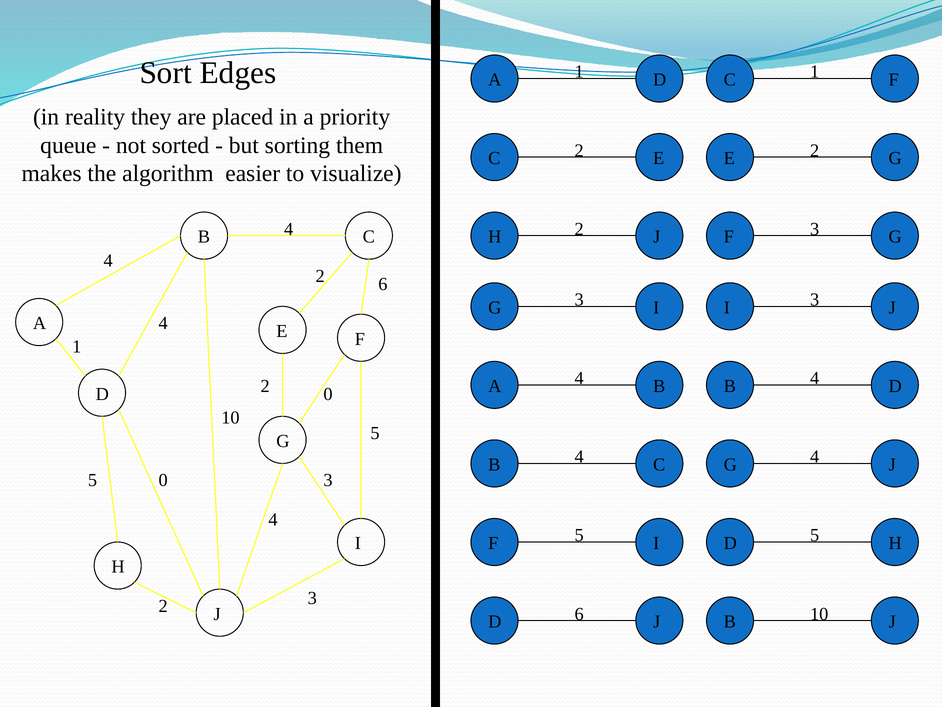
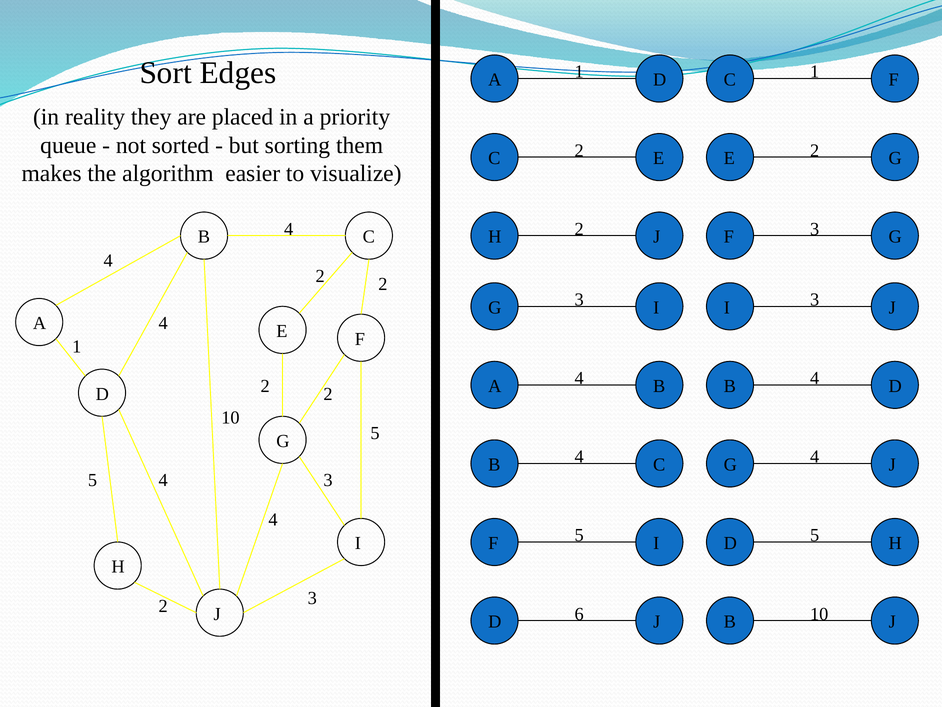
6 at (383, 284): 6 -> 2
0 at (328, 394): 0 -> 2
0 at (163, 480): 0 -> 4
